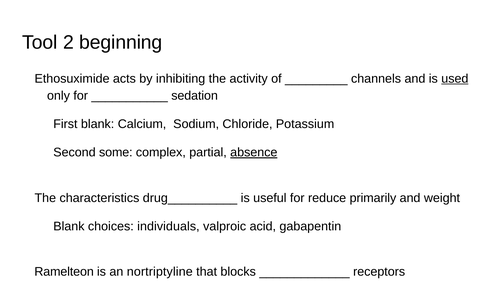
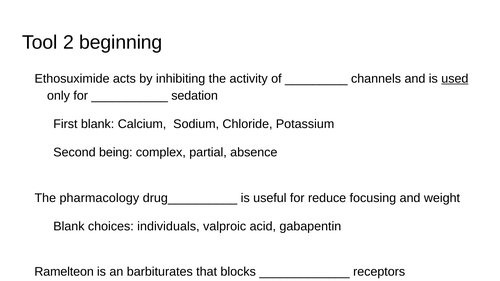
some: some -> being
absence underline: present -> none
characteristics: characteristics -> pharmacology
primarily: primarily -> focusing
nortriptyline: nortriptyline -> barbiturates
